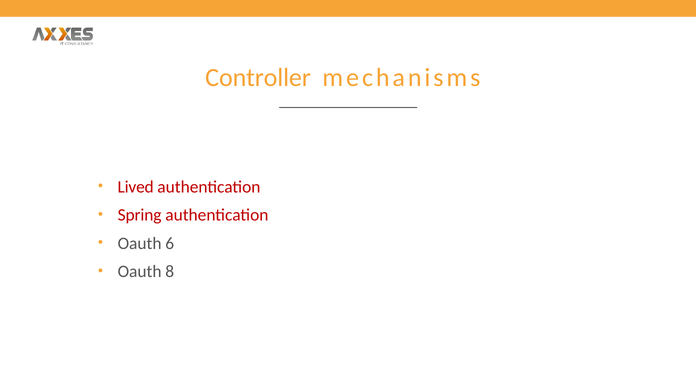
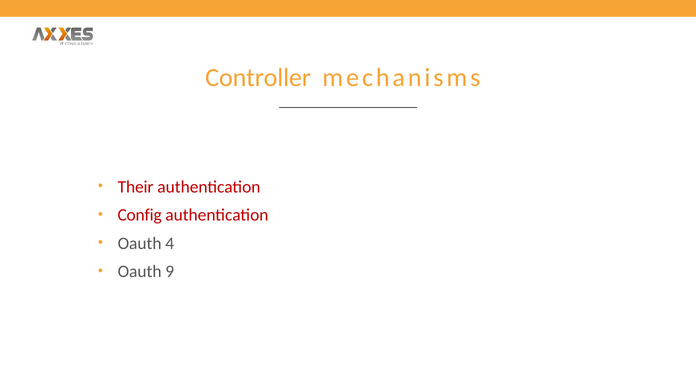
Lived: Lived -> Their
Spring: Spring -> Config
6: 6 -> 4
8: 8 -> 9
